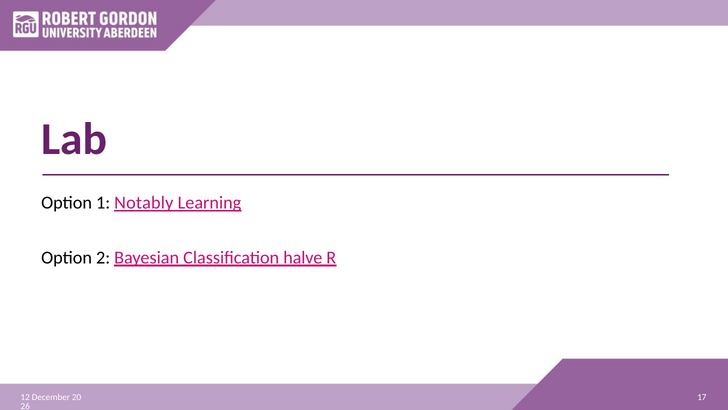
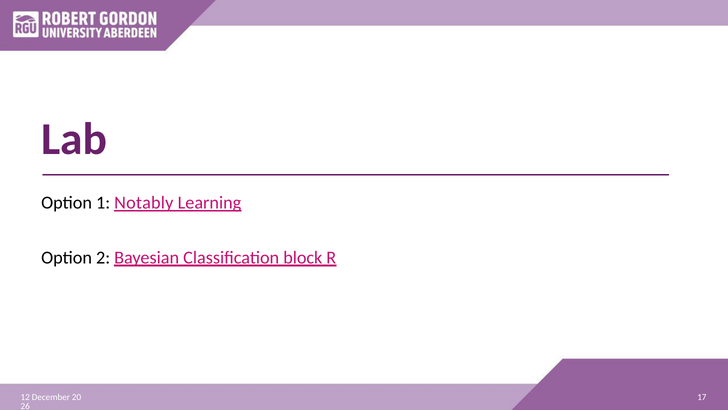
halve: halve -> block
